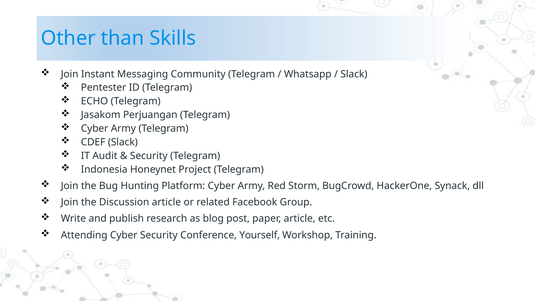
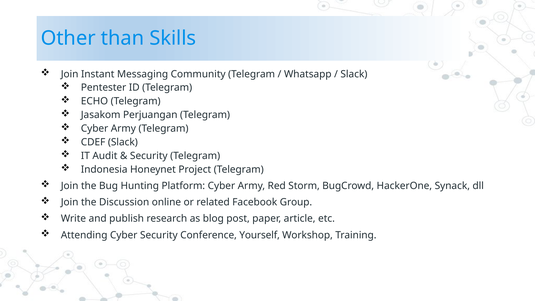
Discussion article: article -> online
